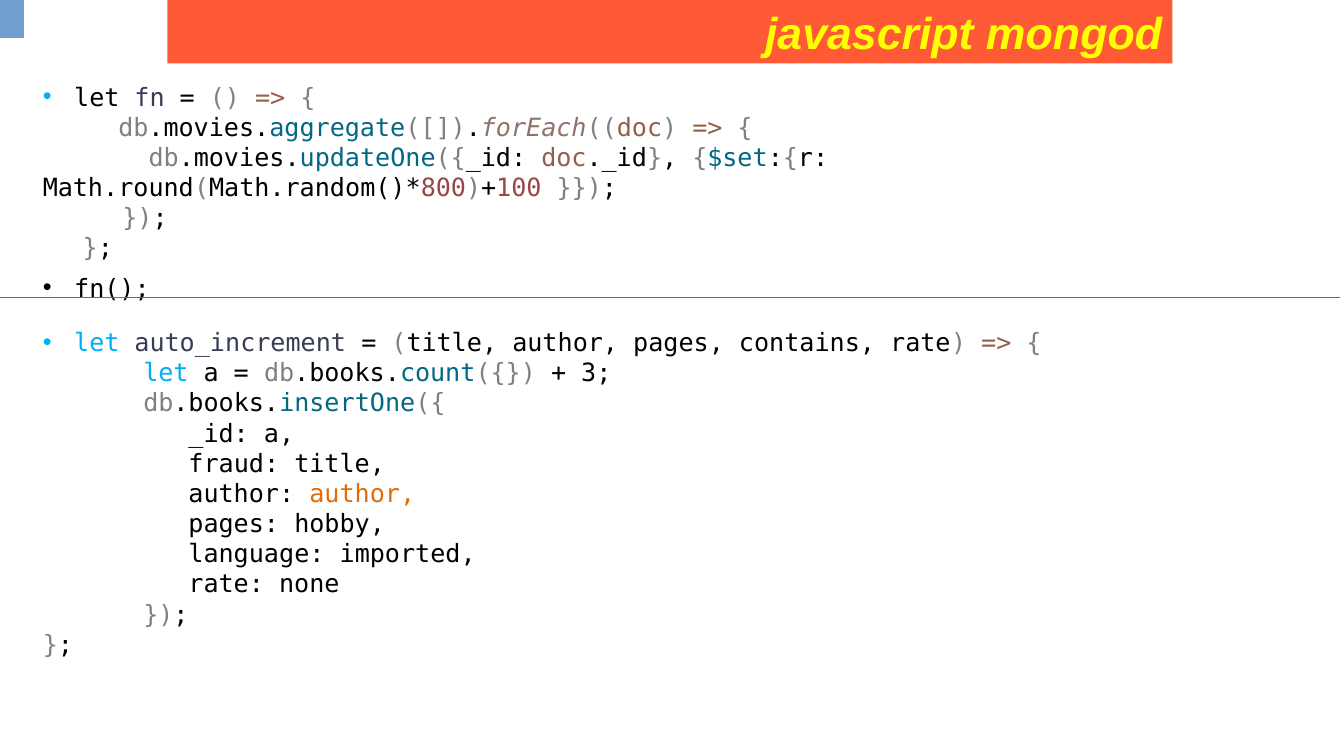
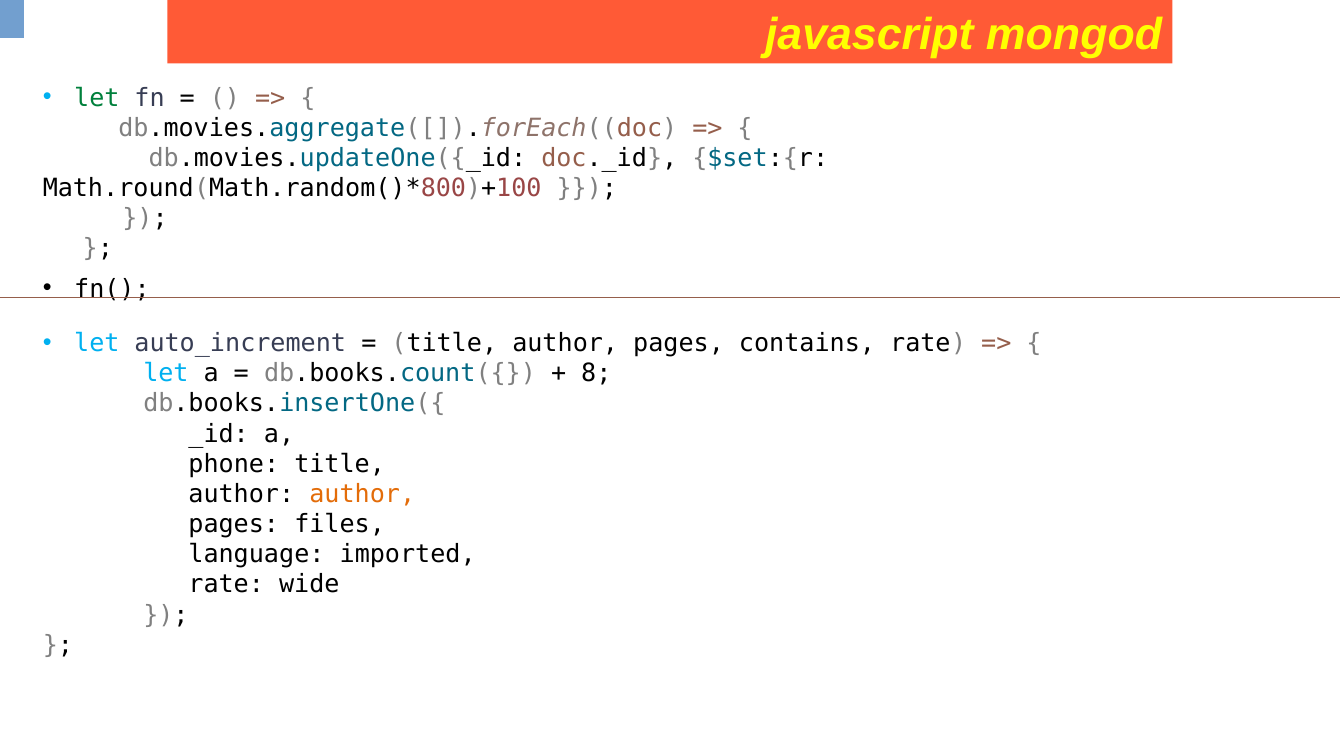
let at (97, 98) colour: black -> green
3: 3 -> 8
fraud: fraud -> phone
hobby: hobby -> files
none: none -> wide
